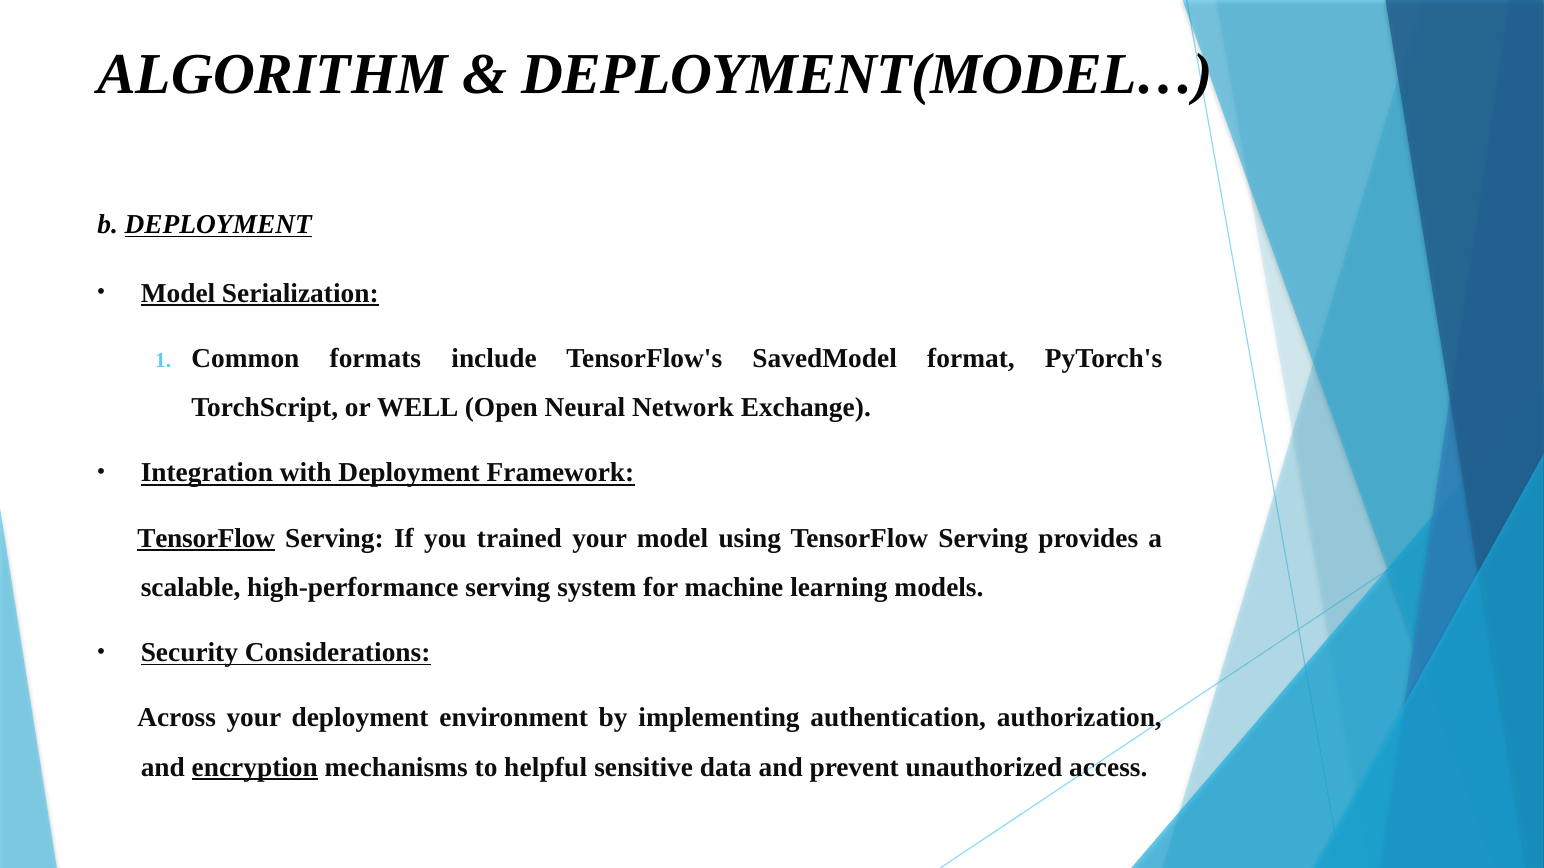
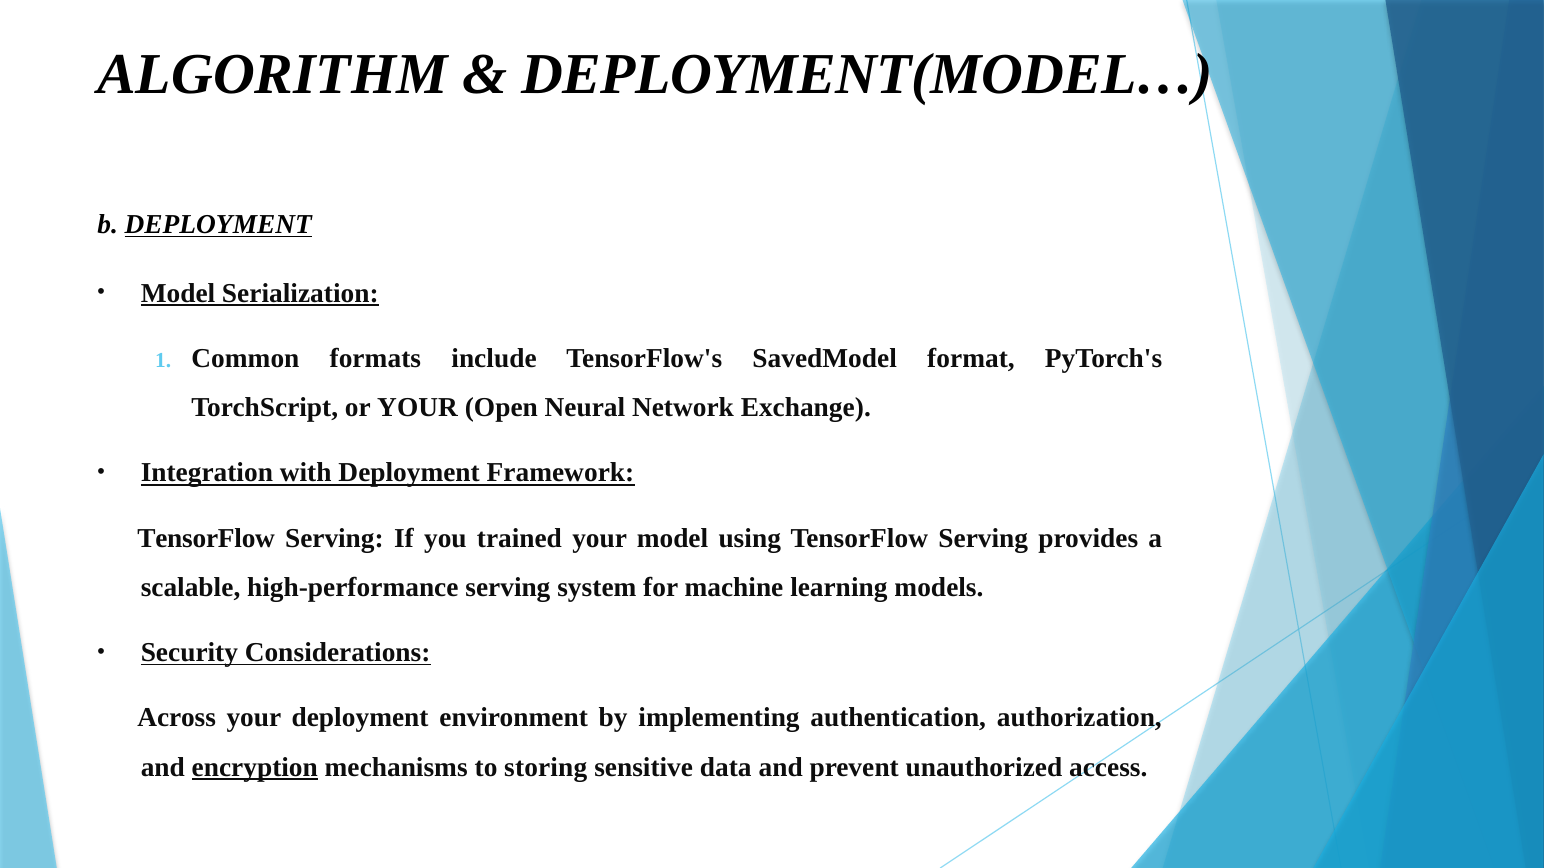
or WELL: WELL -> YOUR
TensorFlow at (206, 538) underline: present -> none
helpful: helpful -> storing
